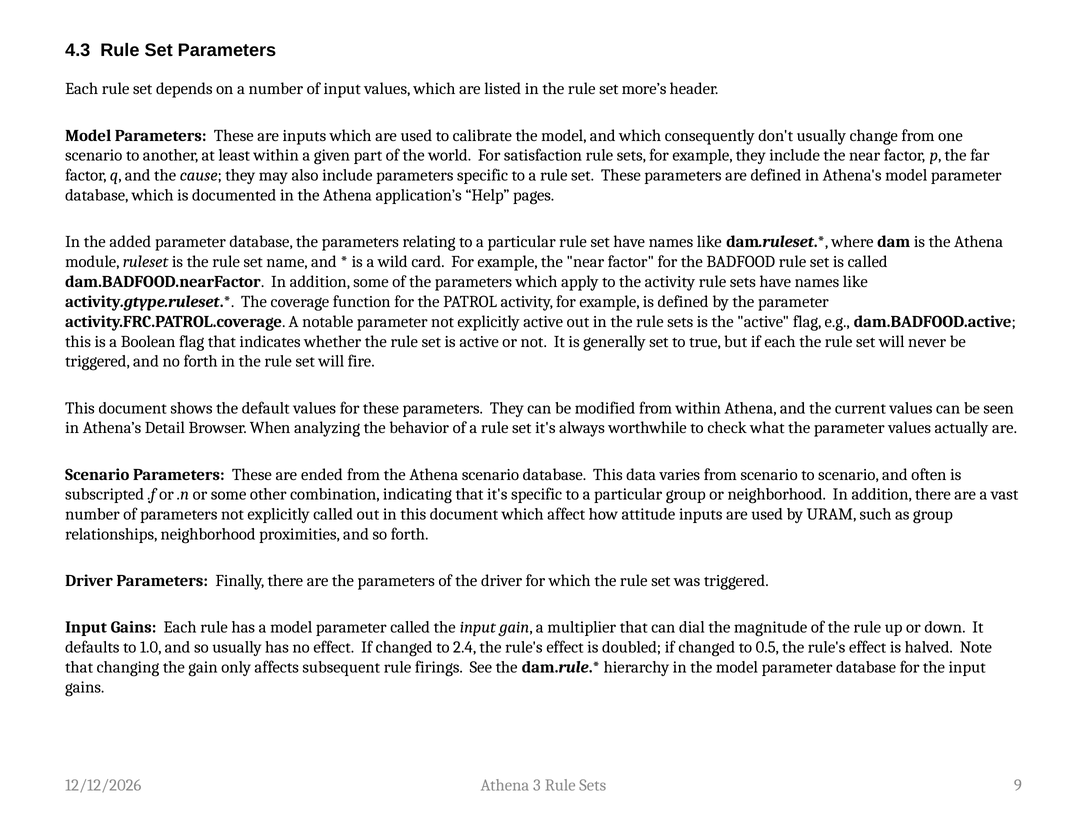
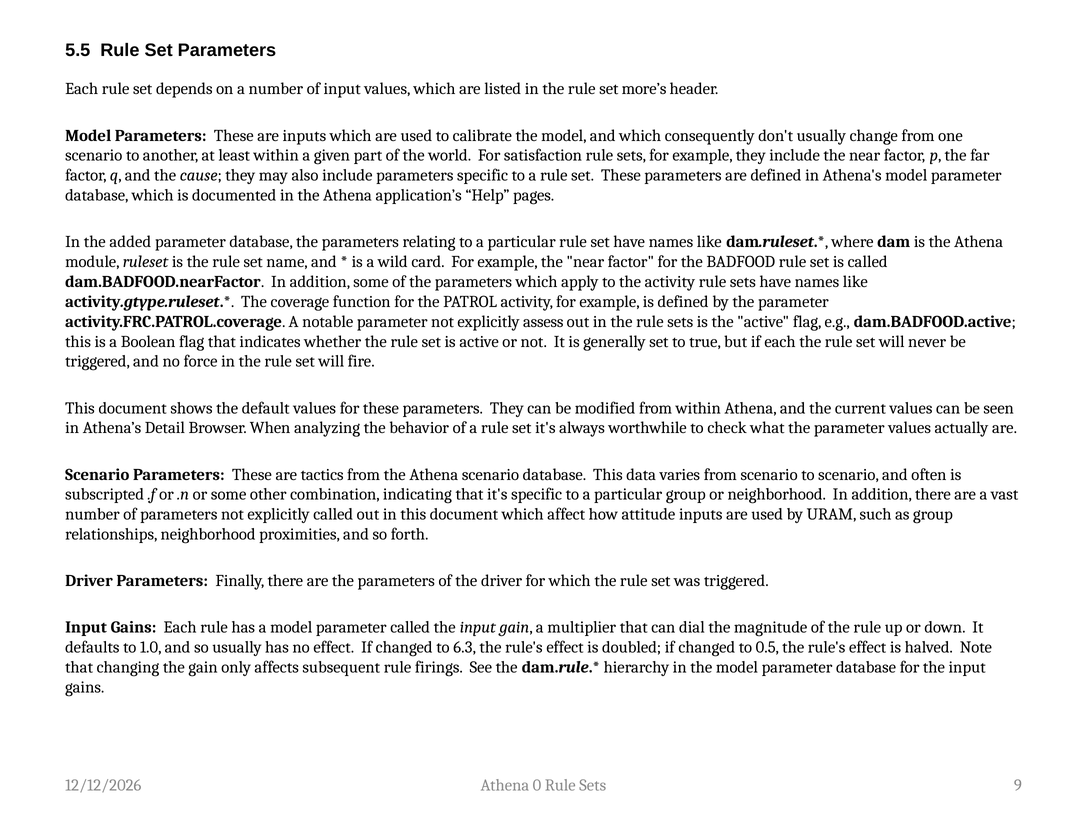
4.3: 4.3 -> 5.5
explicitly active: active -> assess
no forth: forth -> force
ended: ended -> tactics
2.4: 2.4 -> 6.3
3: 3 -> 0
